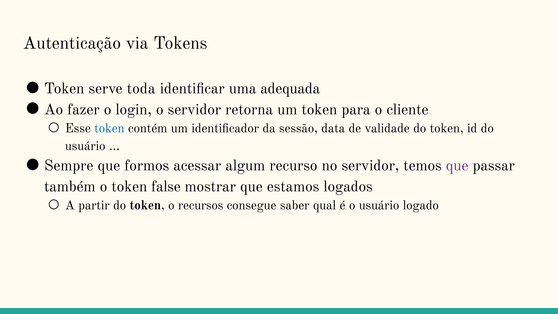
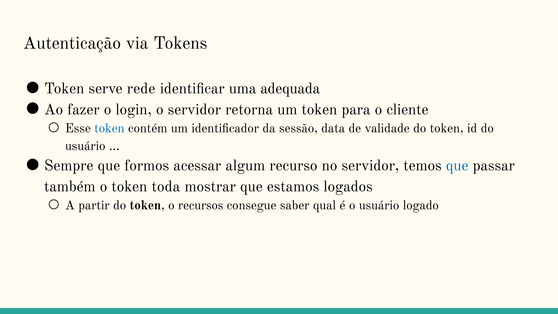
toda: toda -> rede
que at (457, 165) colour: purple -> blue
false: false -> toda
